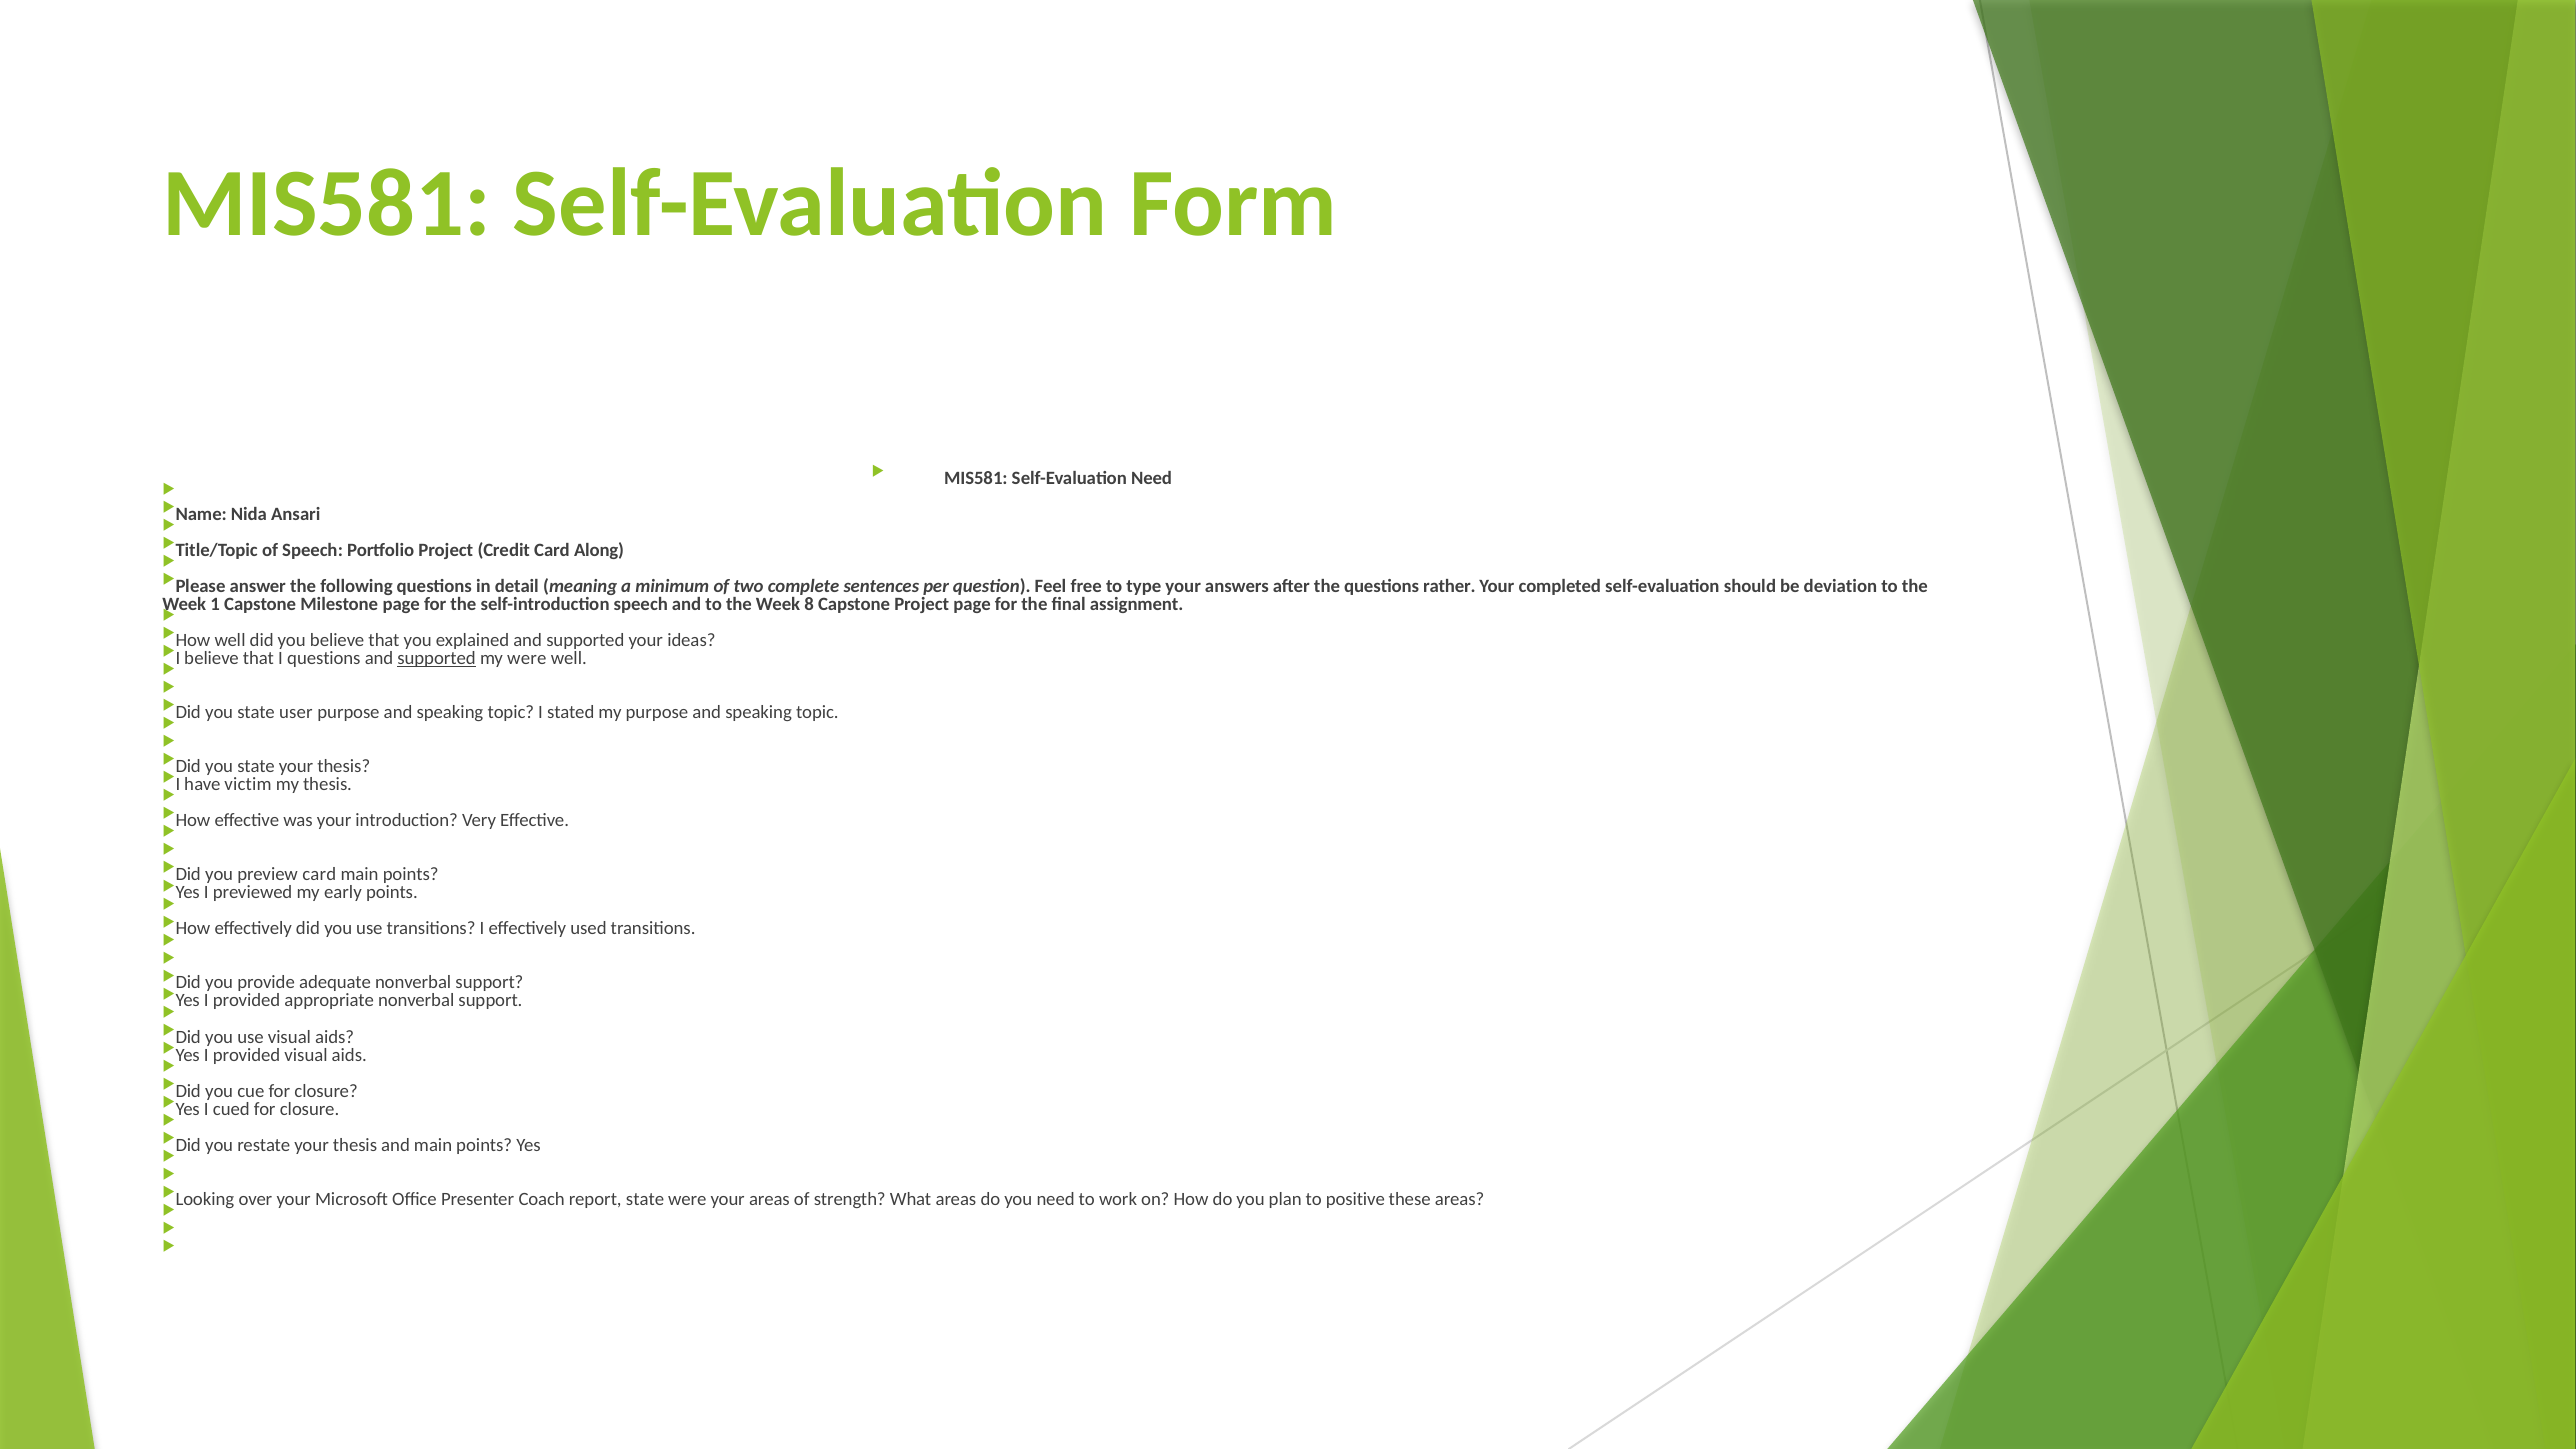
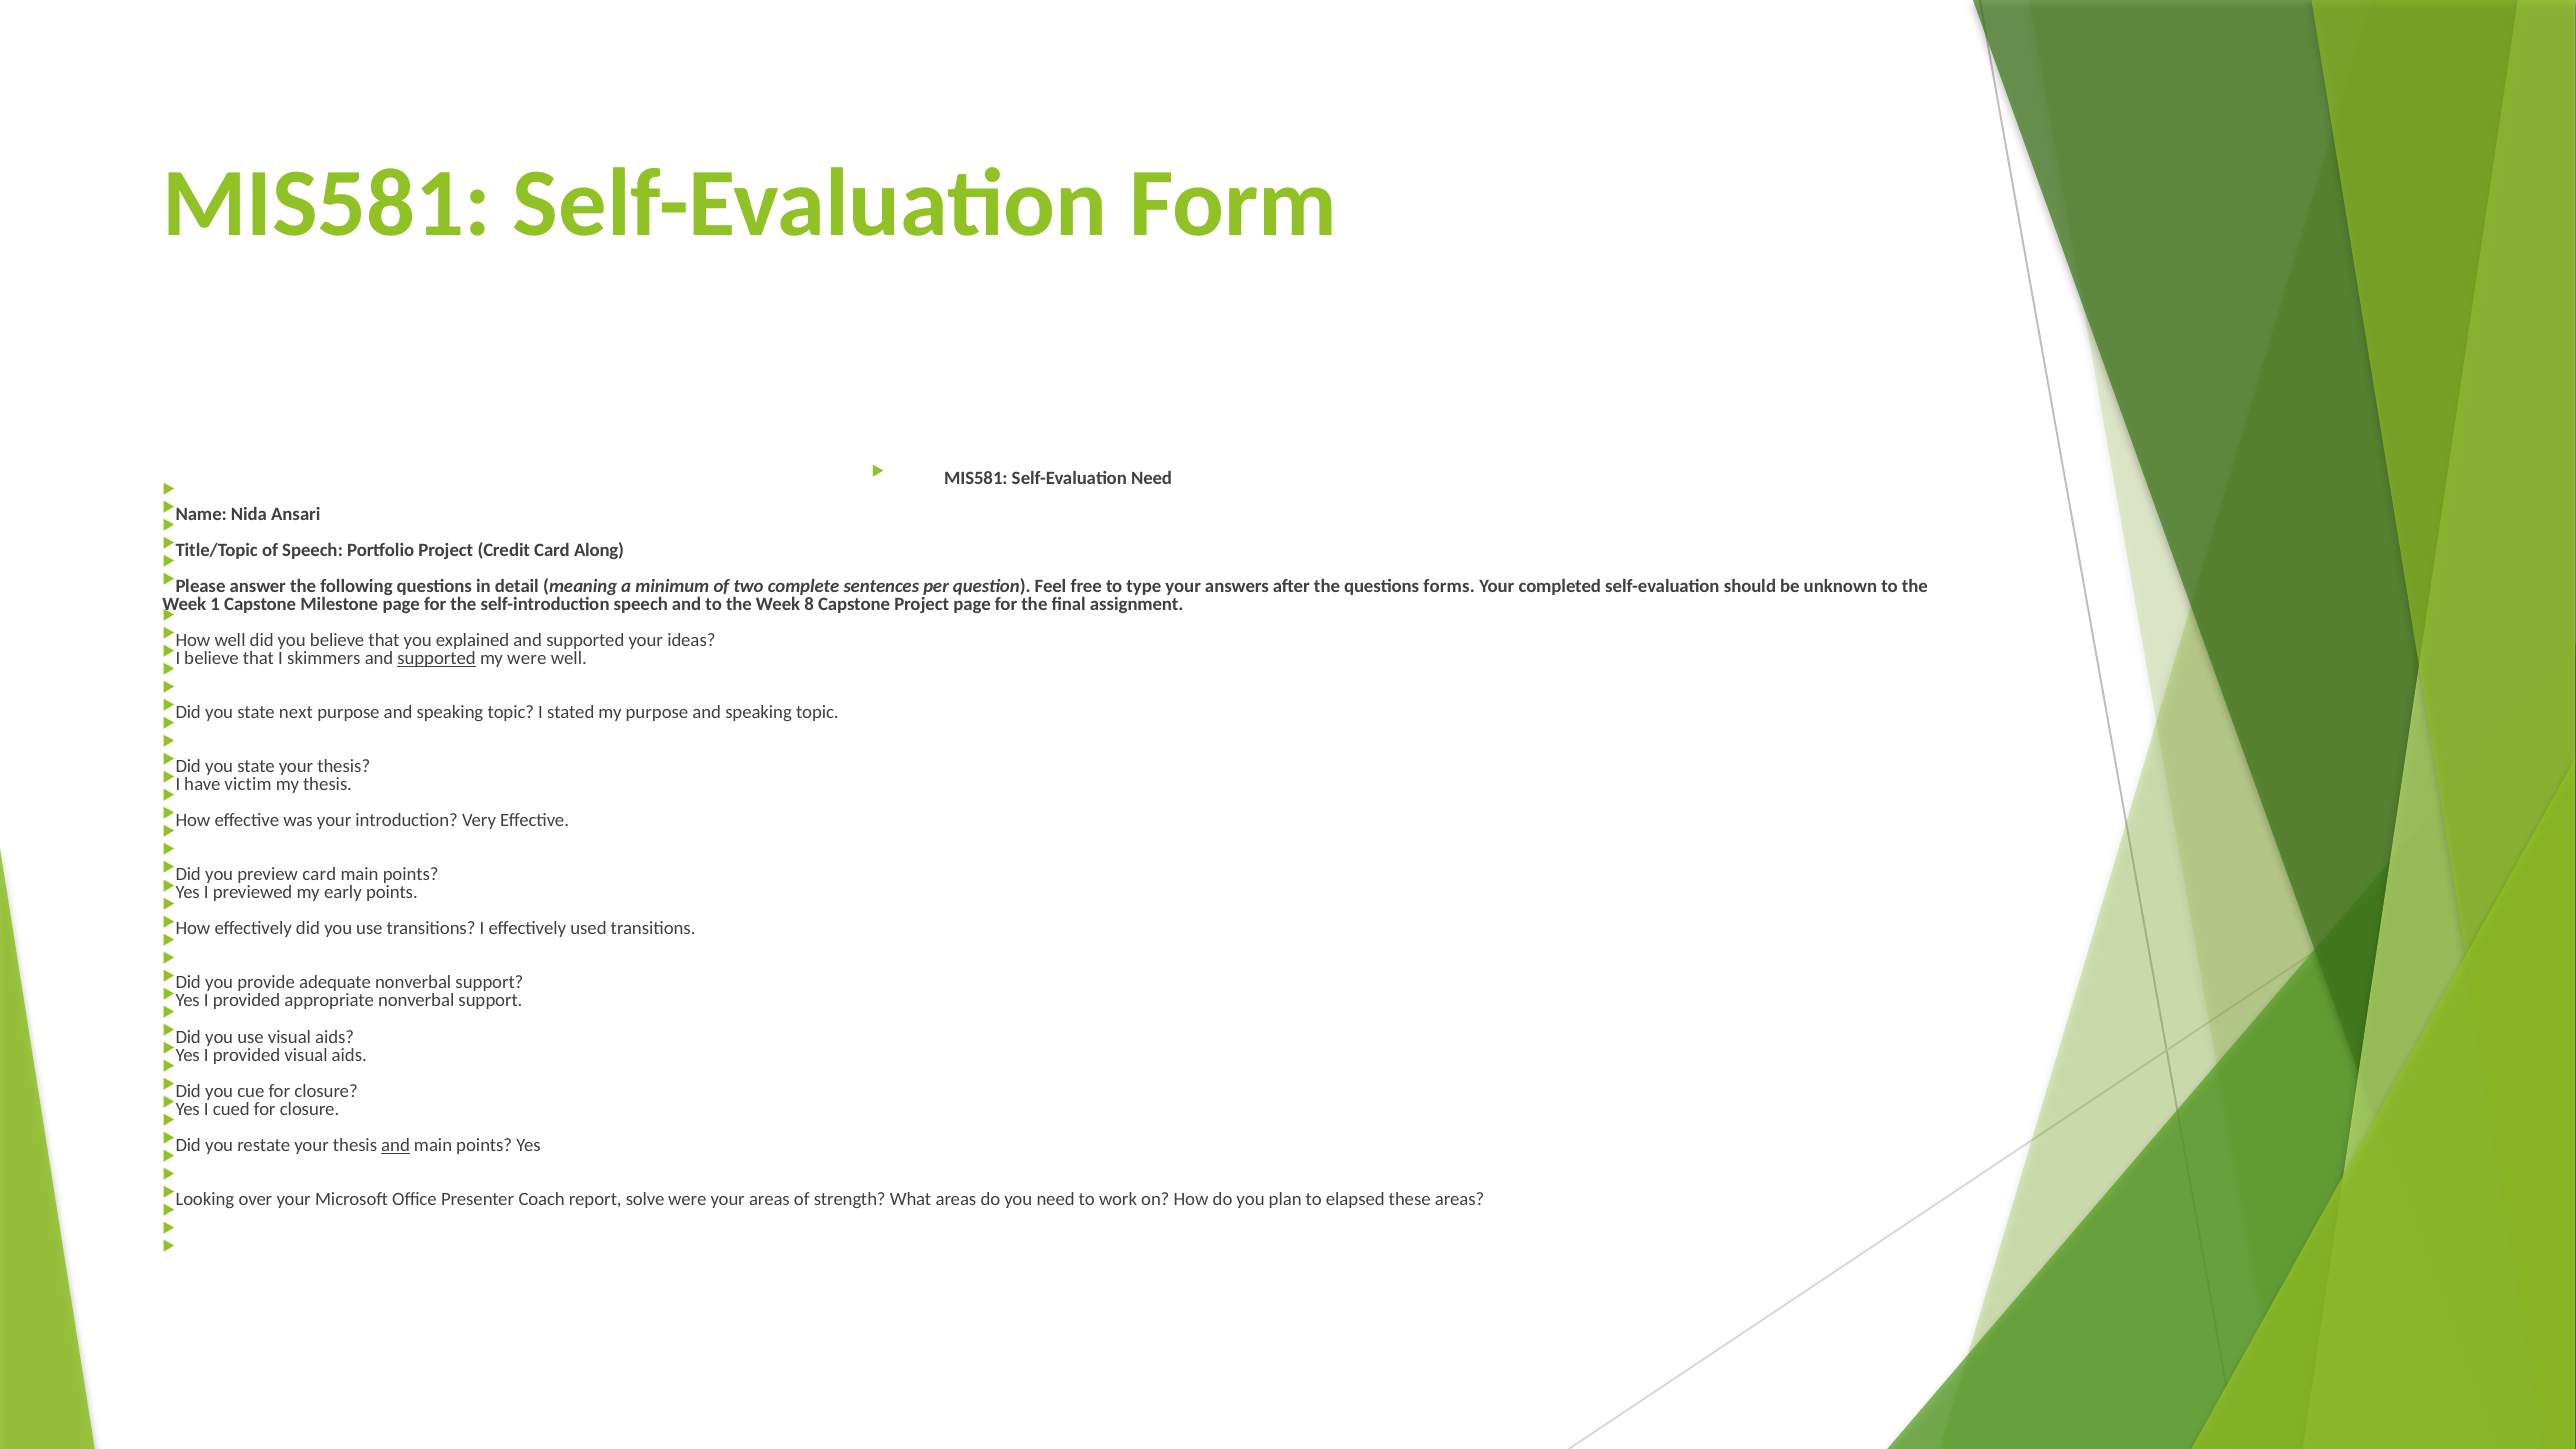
rather: rather -> forms
deviation: deviation -> unknown
I questions: questions -> skimmers
user: user -> next
and at (396, 1145) underline: none -> present
report state: state -> solve
positive: positive -> elapsed
